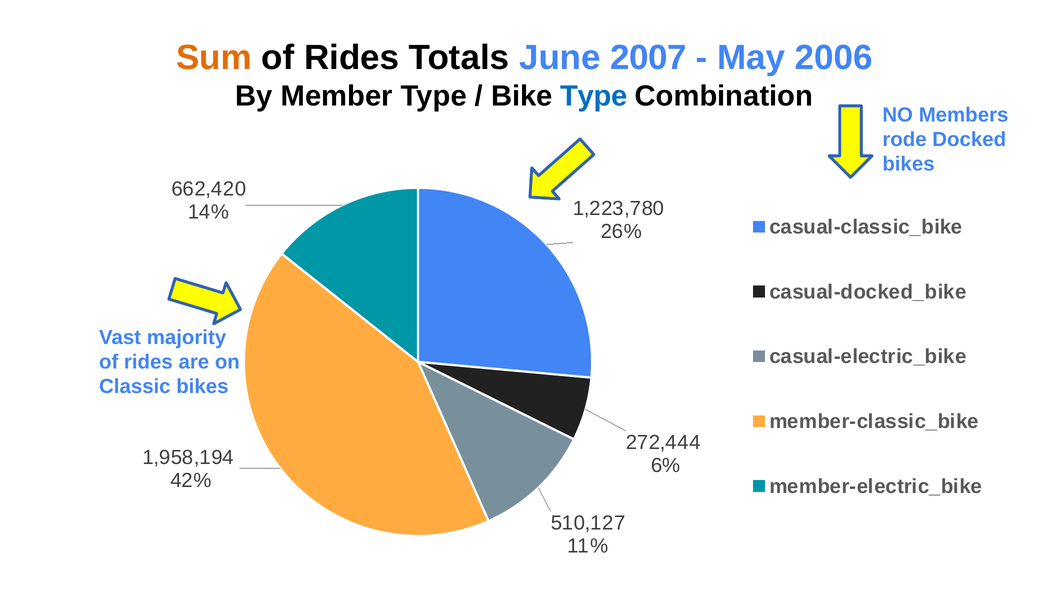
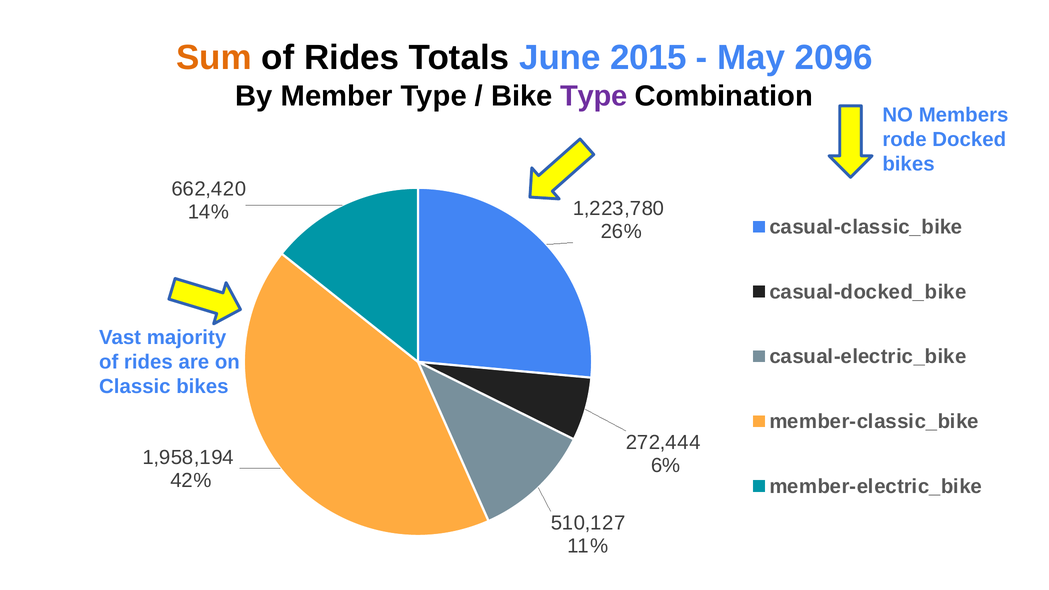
2007: 2007 -> 2015
2006: 2006 -> 2096
Type at (594, 96) colour: blue -> purple
